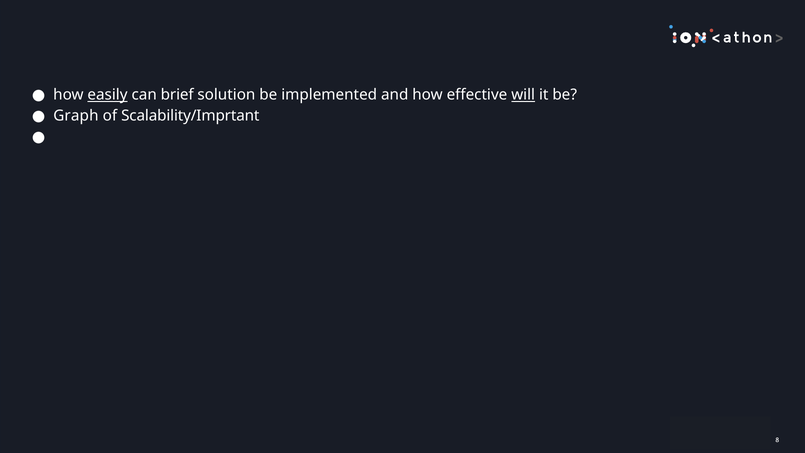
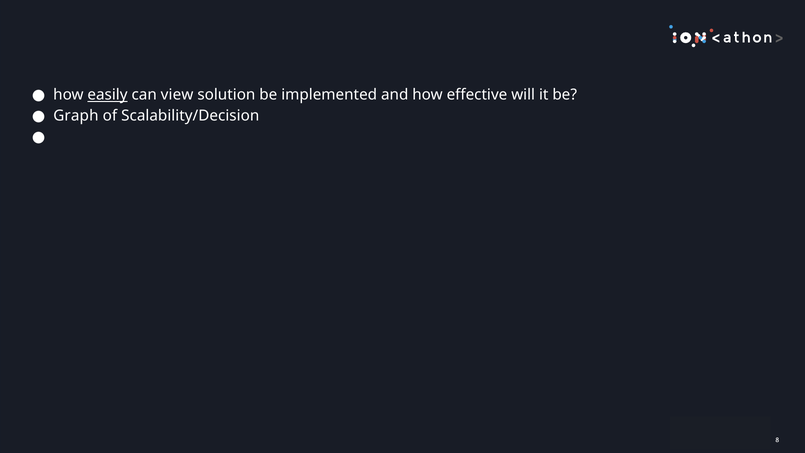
brief: brief -> view
will underline: present -> none
Scalability/Imprtant: Scalability/Imprtant -> Scalability/Decision
